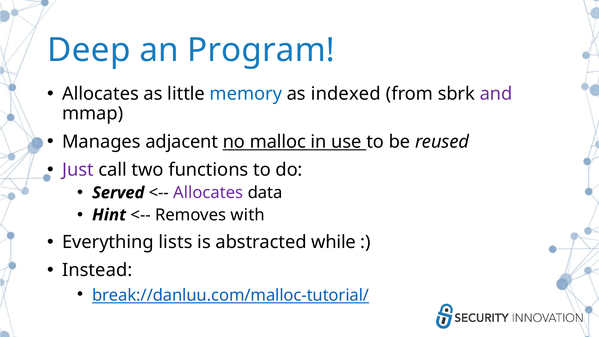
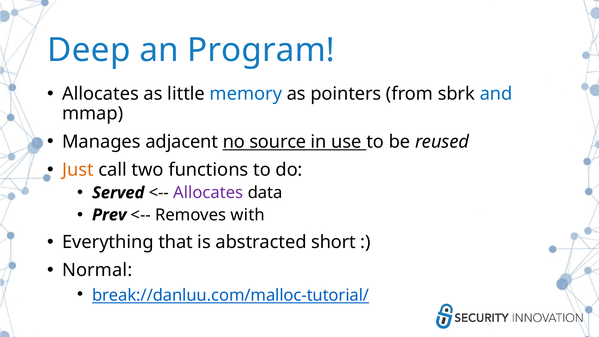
indexed: indexed -> pointers
and colour: purple -> blue
malloc: malloc -> source
Just colour: purple -> orange
Hint: Hint -> Prev
lists: lists -> that
while: while -> short
Instead: Instead -> Normal
